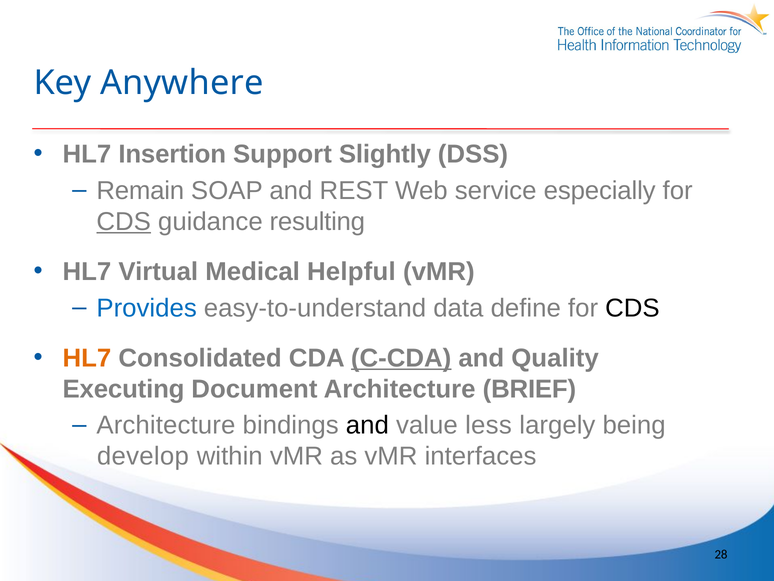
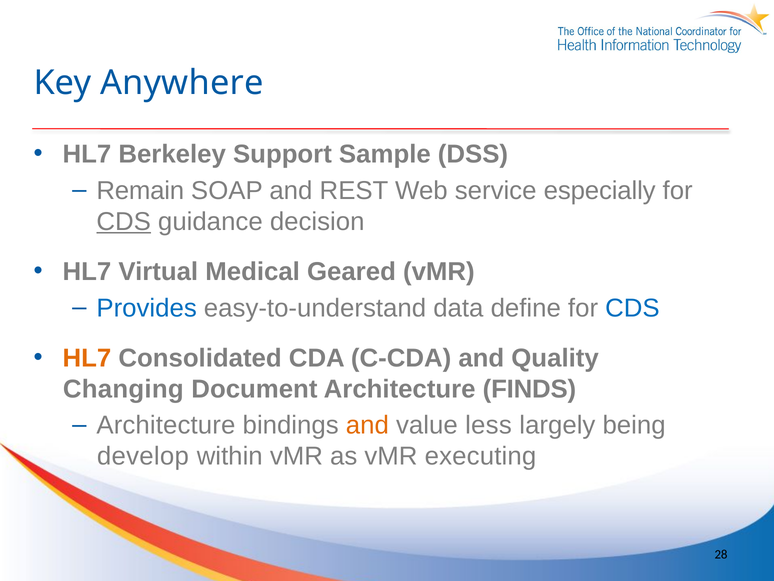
Insertion: Insertion -> Berkeley
Slightly: Slightly -> Sample
resulting: resulting -> decision
Helpful: Helpful -> Geared
CDS at (632, 308) colour: black -> blue
C-CDA underline: present -> none
Executing: Executing -> Changing
BRIEF: BRIEF -> FINDS
and at (367, 425) colour: black -> orange
interfaces: interfaces -> executing
